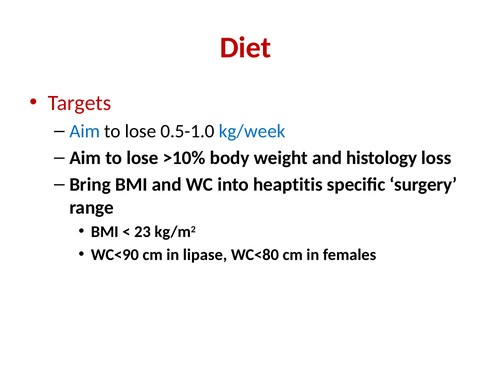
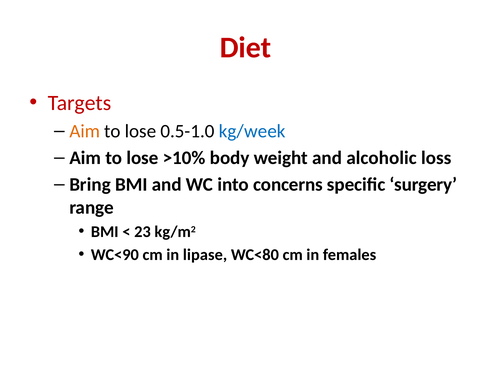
Aim at (85, 131) colour: blue -> orange
histology: histology -> alcoholic
heaptitis: heaptitis -> concerns
